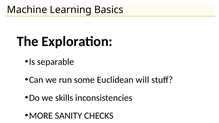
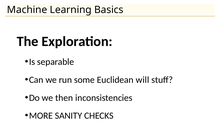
skills: skills -> then
